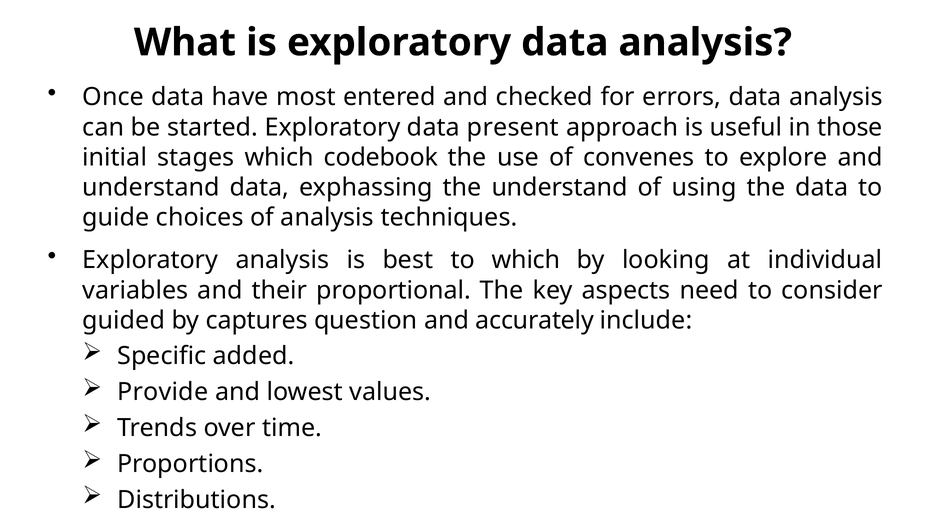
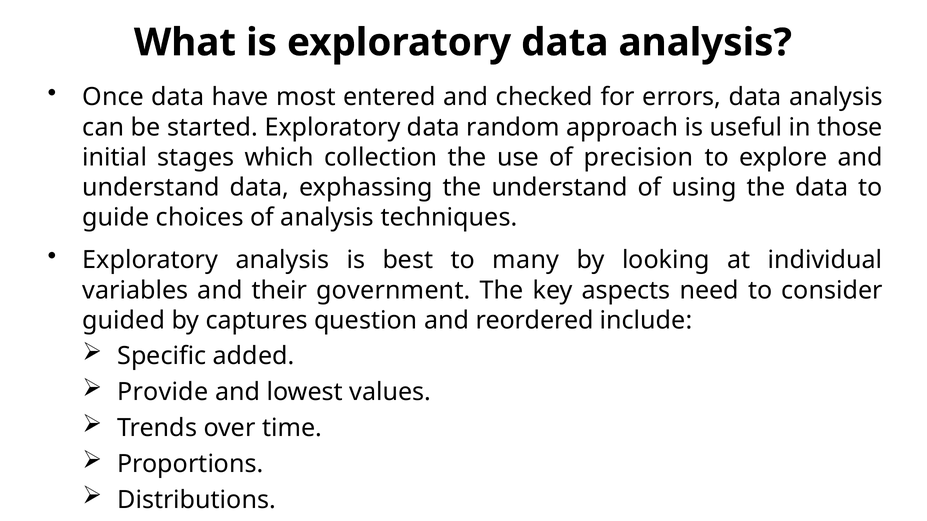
present: present -> random
codebook: codebook -> collection
convenes: convenes -> precision
to which: which -> many
proportional: proportional -> government
accurately: accurately -> reordered
